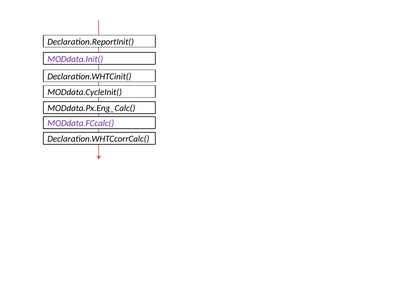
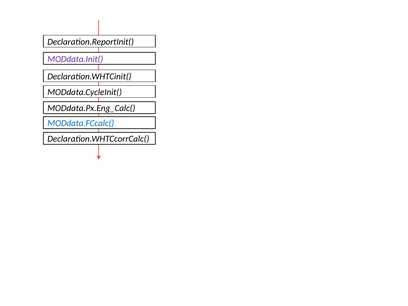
MODdata.FCcalc( colour: purple -> blue
